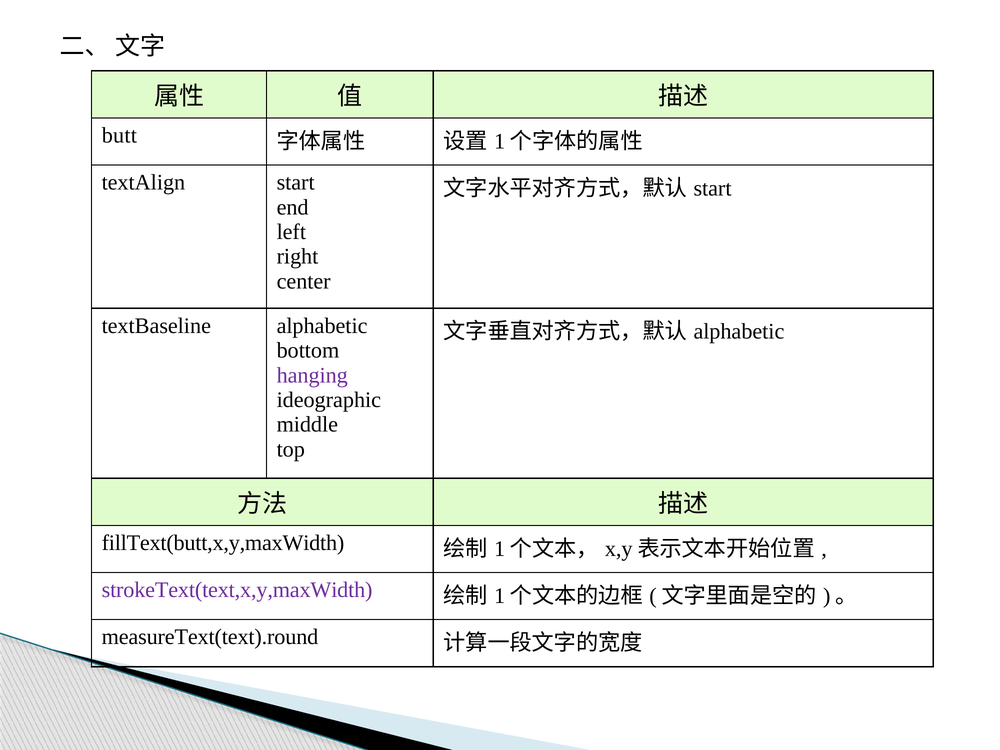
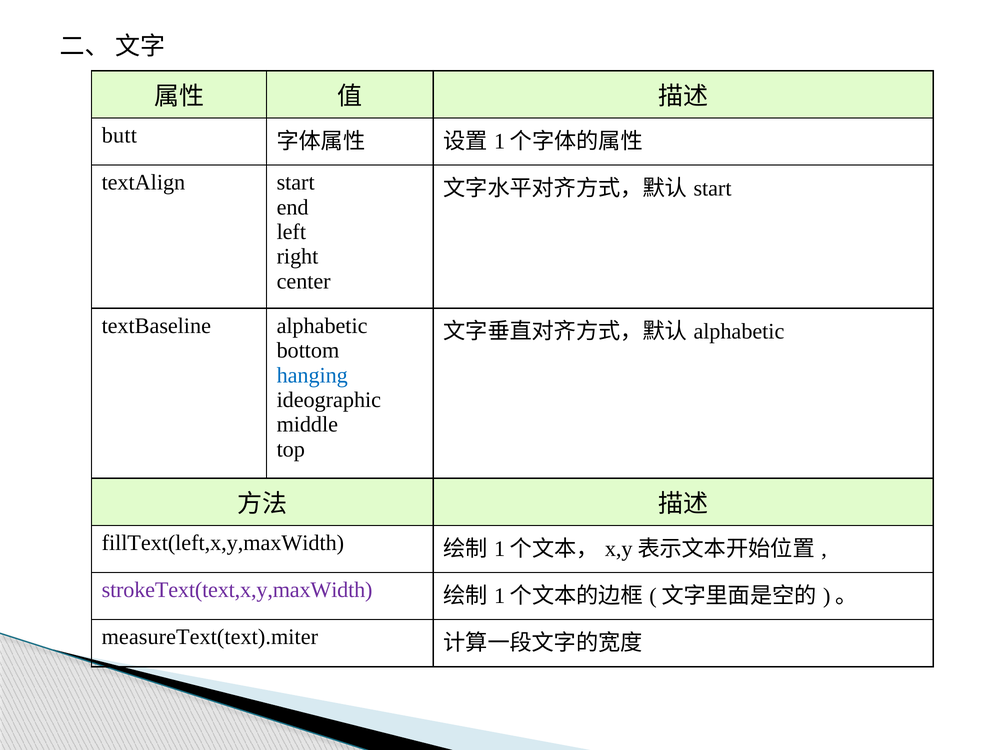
hanging colour: purple -> blue
fillText(butt,x,y,maxWidth: fillText(butt,x,y,maxWidth -> fillText(left,x,y,maxWidth
measureText(text).round: measureText(text).round -> measureText(text).miter
